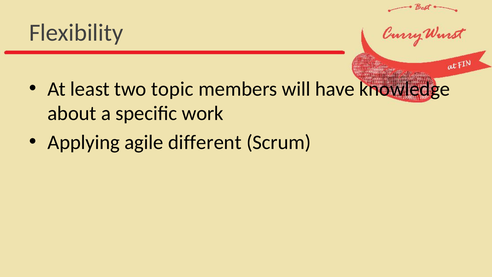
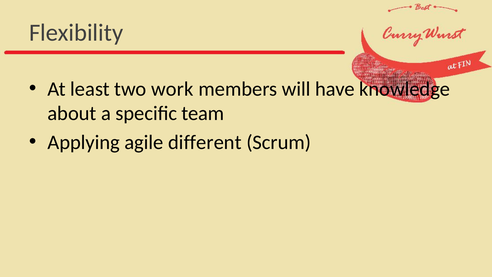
topic: topic -> work
work: work -> team
